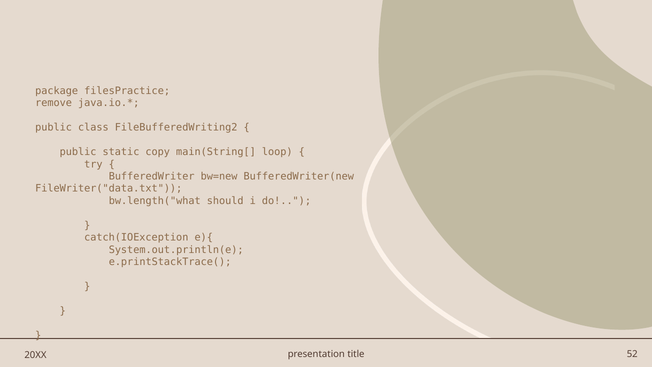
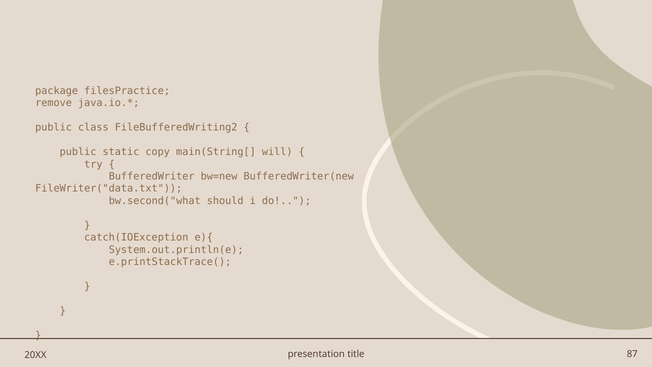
loop: loop -> will
bw.length("what: bw.length("what -> bw.second("what
52: 52 -> 87
